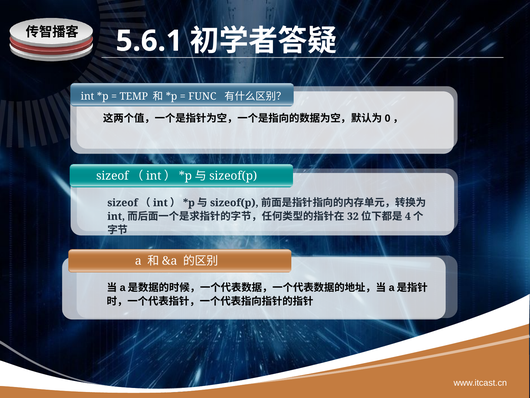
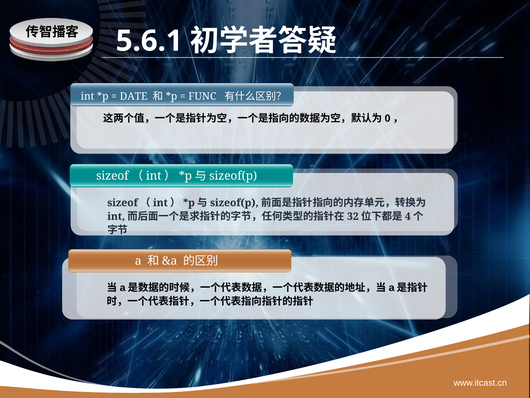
TEMP: TEMP -> DATE
